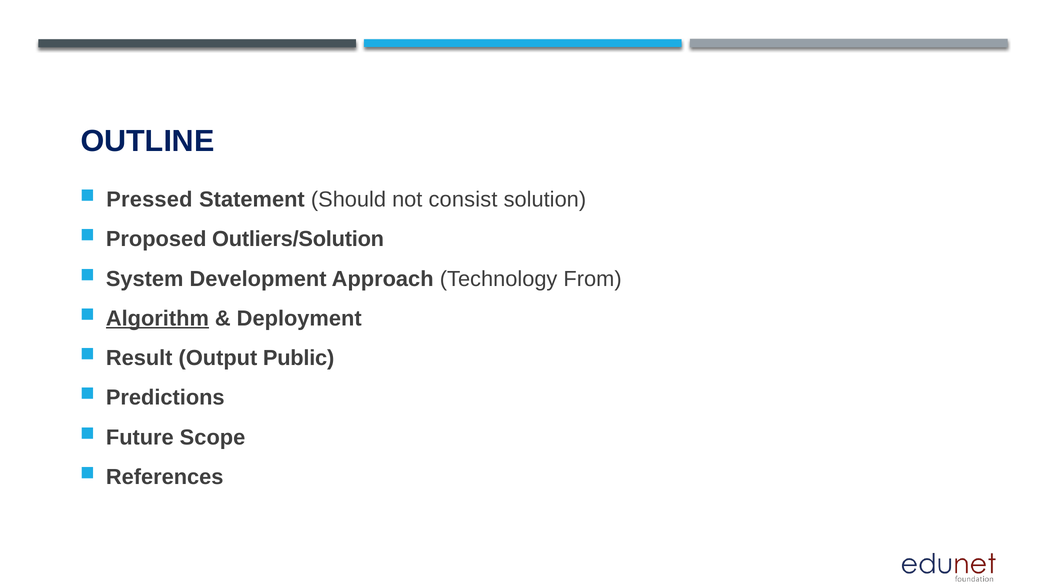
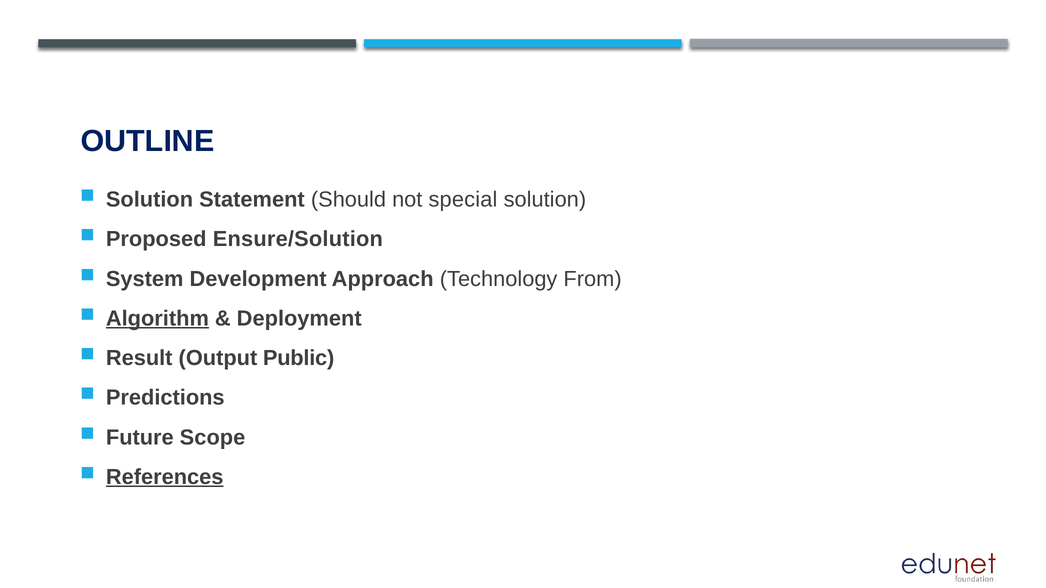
Pressed at (149, 200): Pressed -> Solution
consist: consist -> special
Outliers/Solution: Outliers/Solution -> Ensure/Solution
References underline: none -> present
